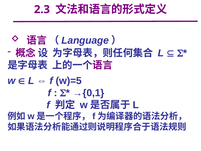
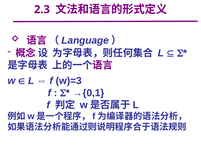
w)=5: w)=5 -> w)=3
